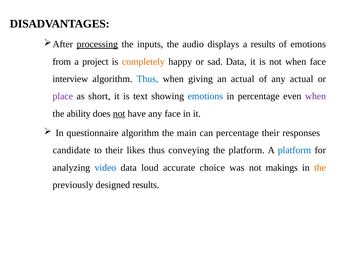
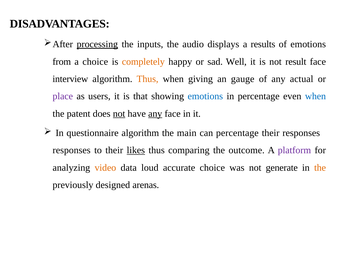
a project: project -> choice
sad Data: Data -> Well
not when: when -> result
Thus at (148, 79) colour: blue -> orange
an actual: actual -> gauge
short: short -> users
text: text -> that
when at (315, 96) colour: purple -> blue
ability: ability -> patent
any at (155, 114) underline: none -> present
candidate at (72, 150): candidate -> responses
likes underline: none -> present
conveying: conveying -> comparing
the platform: platform -> outcome
platform at (294, 150) colour: blue -> purple
video colour: blue -> orange
makings: makings -> generate
designed results: results -> arenas
